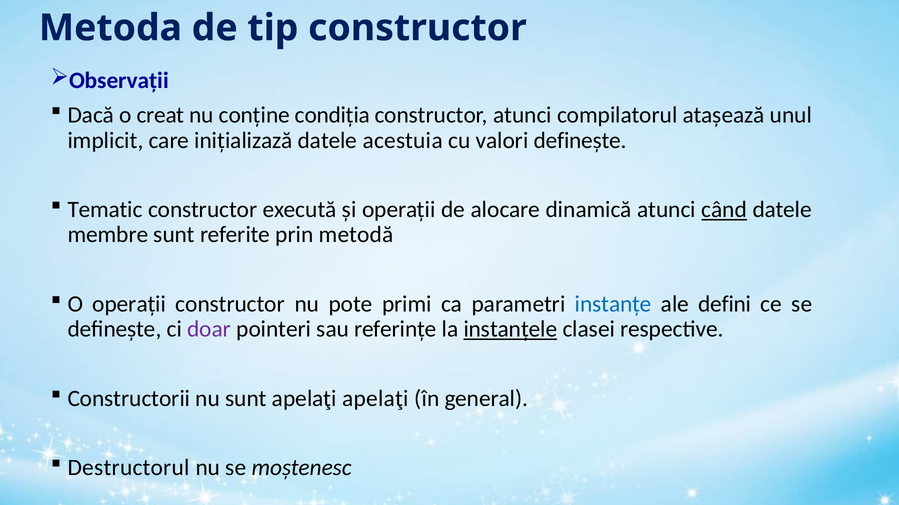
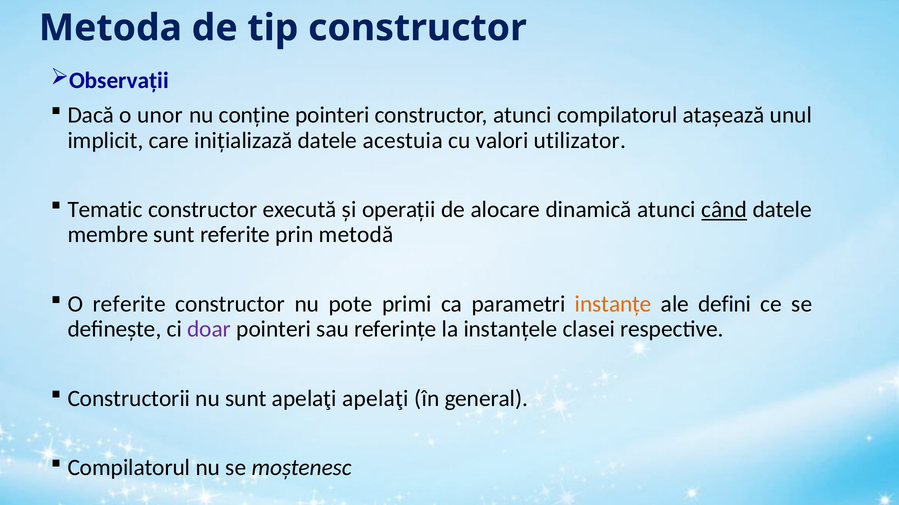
creat: creat -> unor
conține condiția: condiția -> pointeri
valori definește: definește -> utilizator
O operații: operații -> referite
instanțe colour: blue -> orange
instanțele underline: present -> none
Destructorul at (129, 468): Destructorul -> Compilatorul
